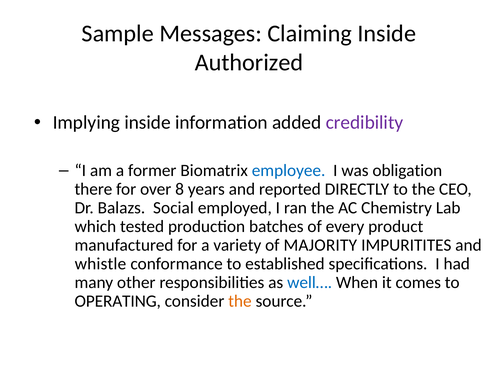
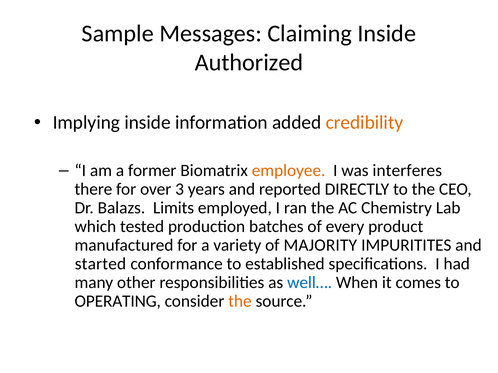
credibility colour: purple -> orange
employee colour: blue -> orange
obligation: obligation -> interferes
8: 8 -> 3
Social: Social -> Limits
whistle: whistle -> started
